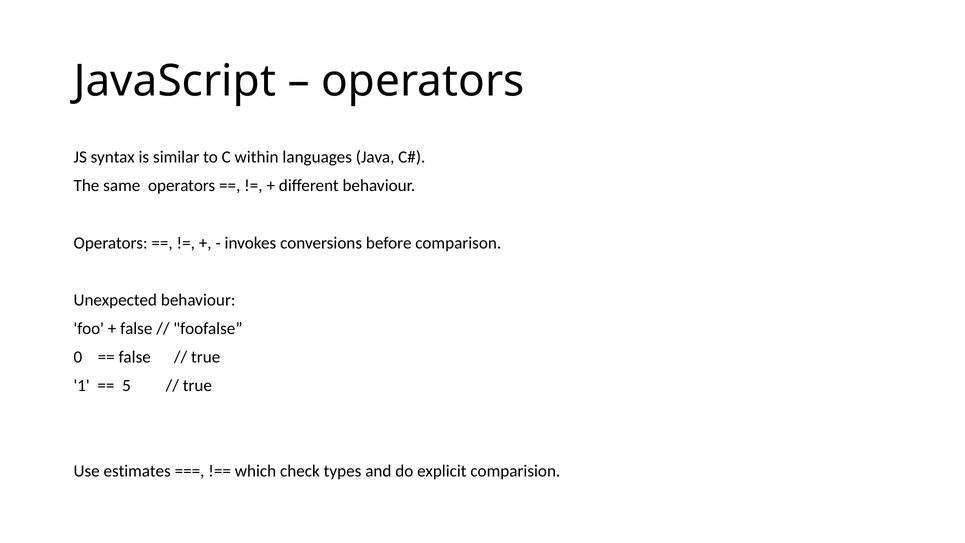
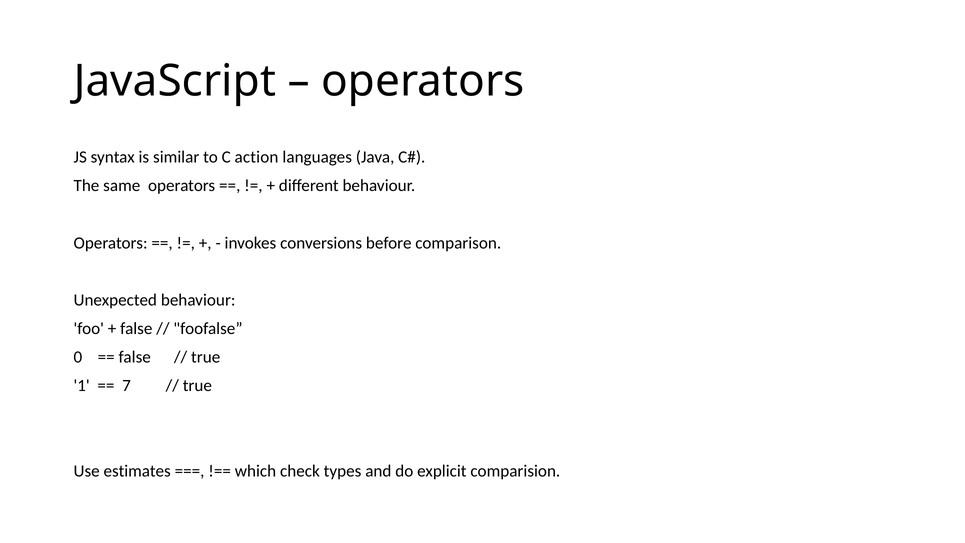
within: within -> action
5: 5 -> 7
